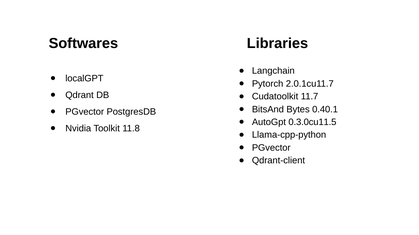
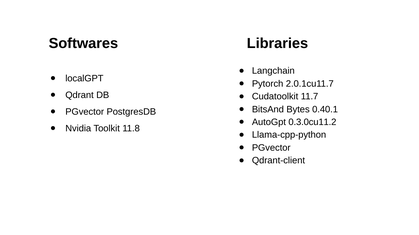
0.3.0cu11.5: 0.3.0cu11.5 -> 0.3.0cu11.2
